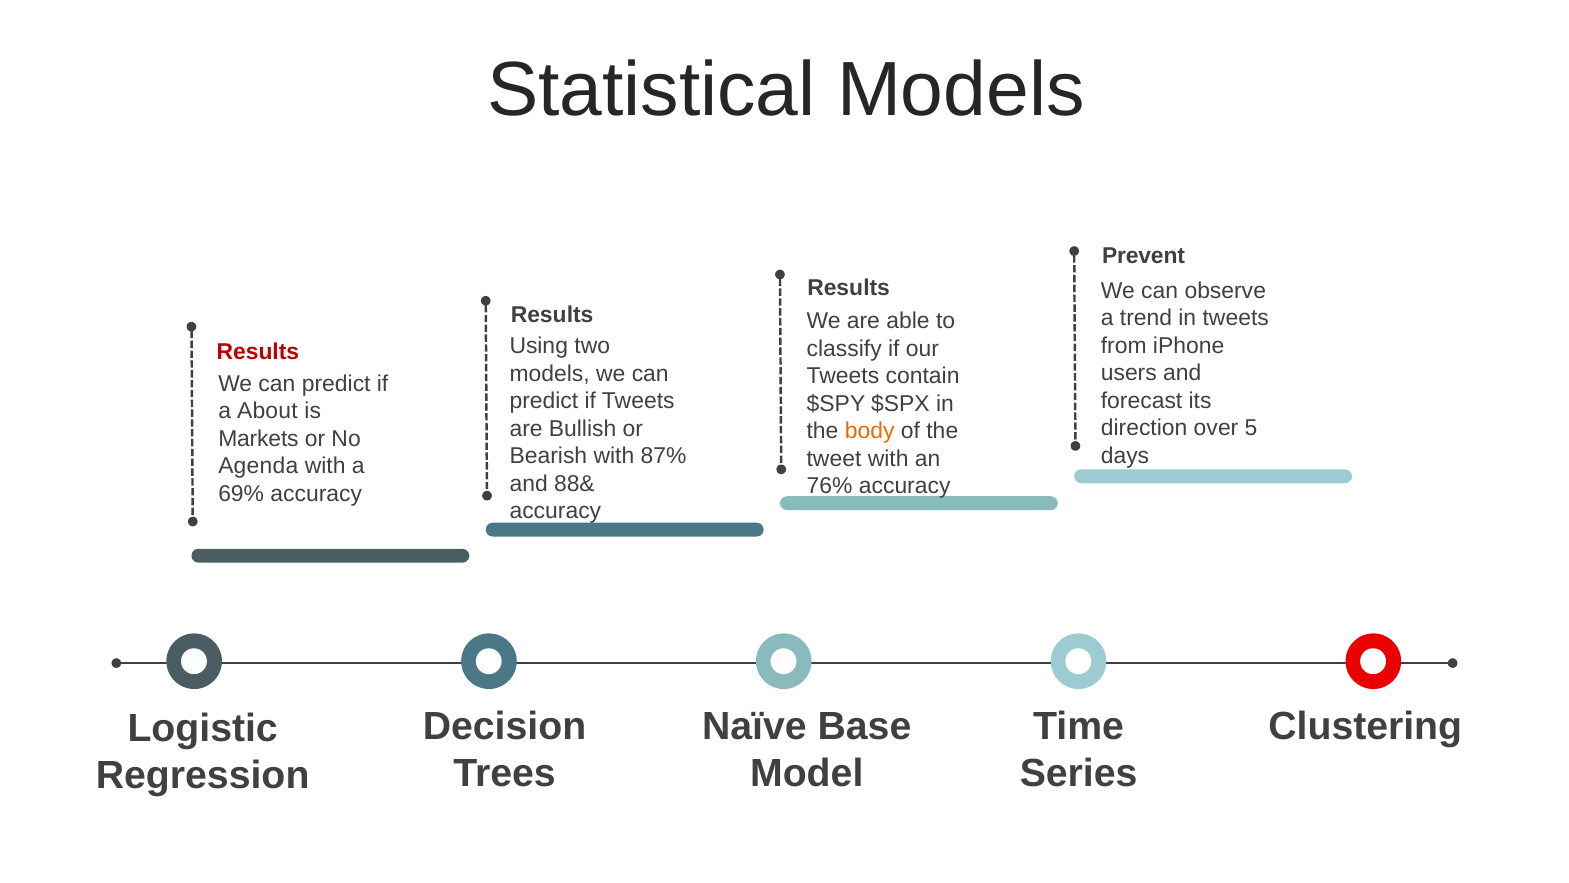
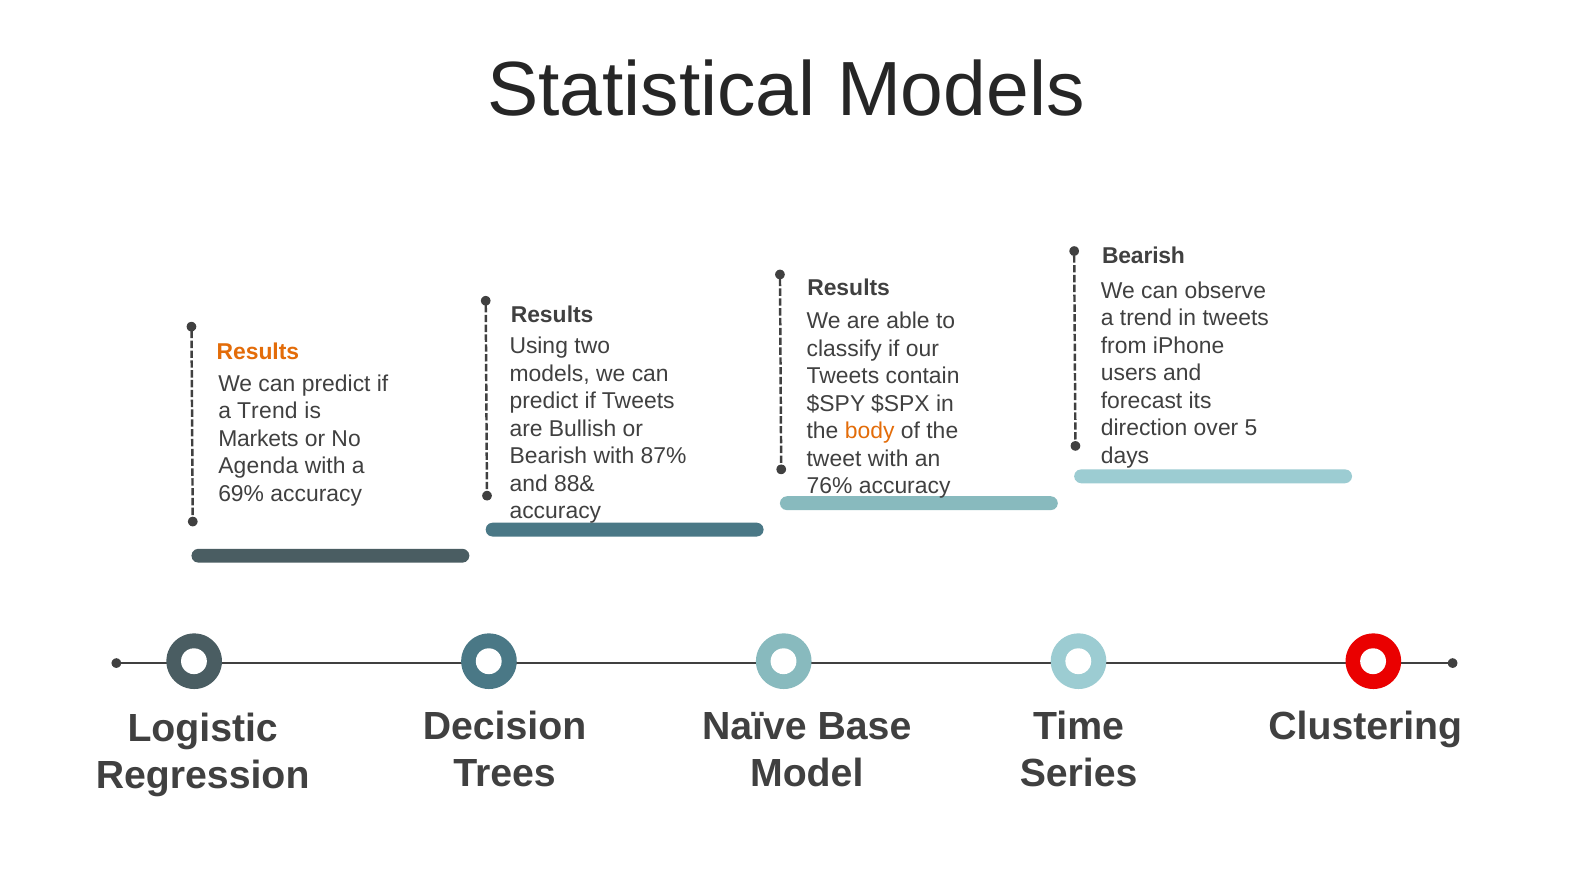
Prevent at (1144, 256): Prevent -> Bearish
Results at (258, 352) colour: red -> orange
About at (267, 411): About -> Trend
